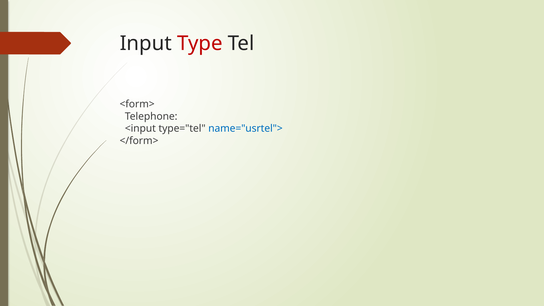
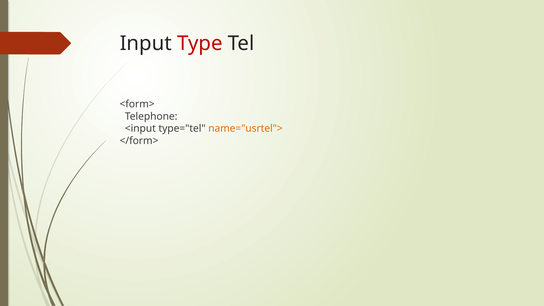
name="usrtel"> colour: blue -> orange
